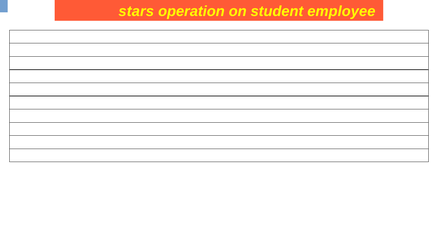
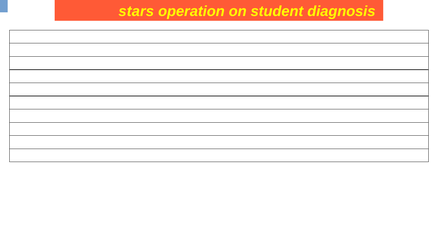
employee: employee -> diagnosis
